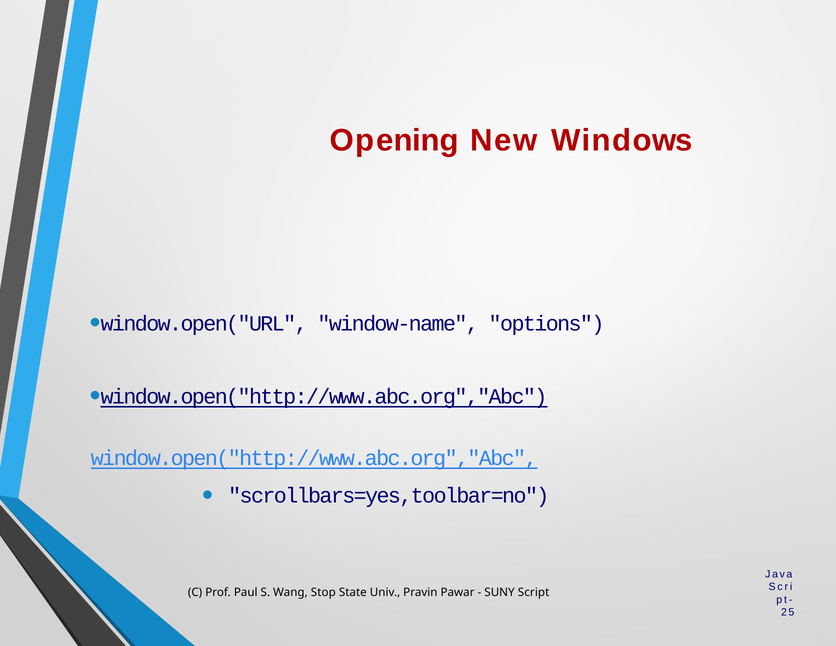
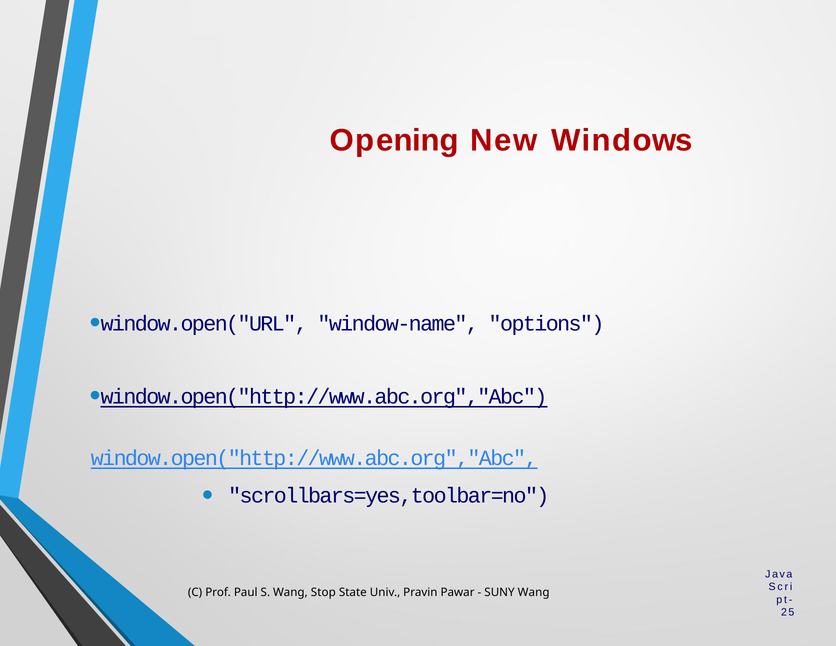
SUNY Script: Script -> Wang
